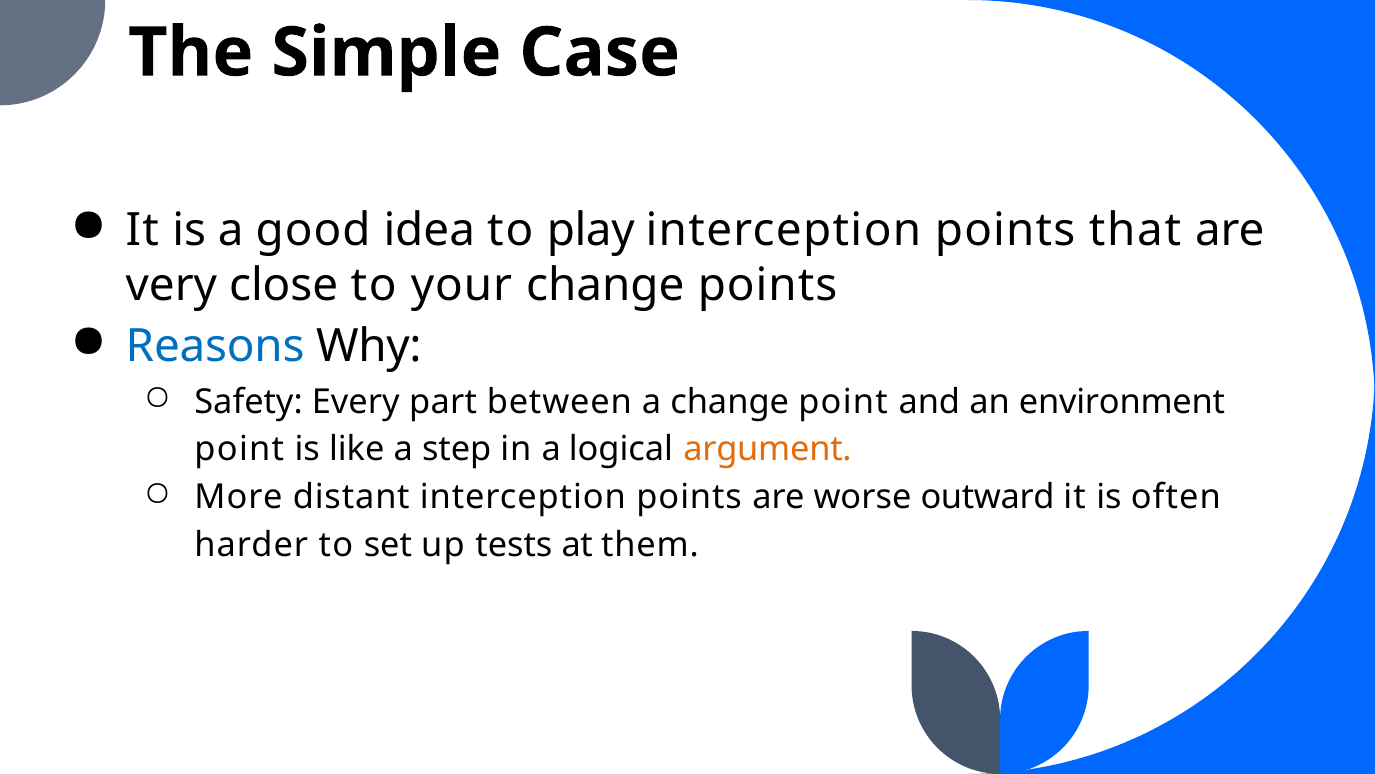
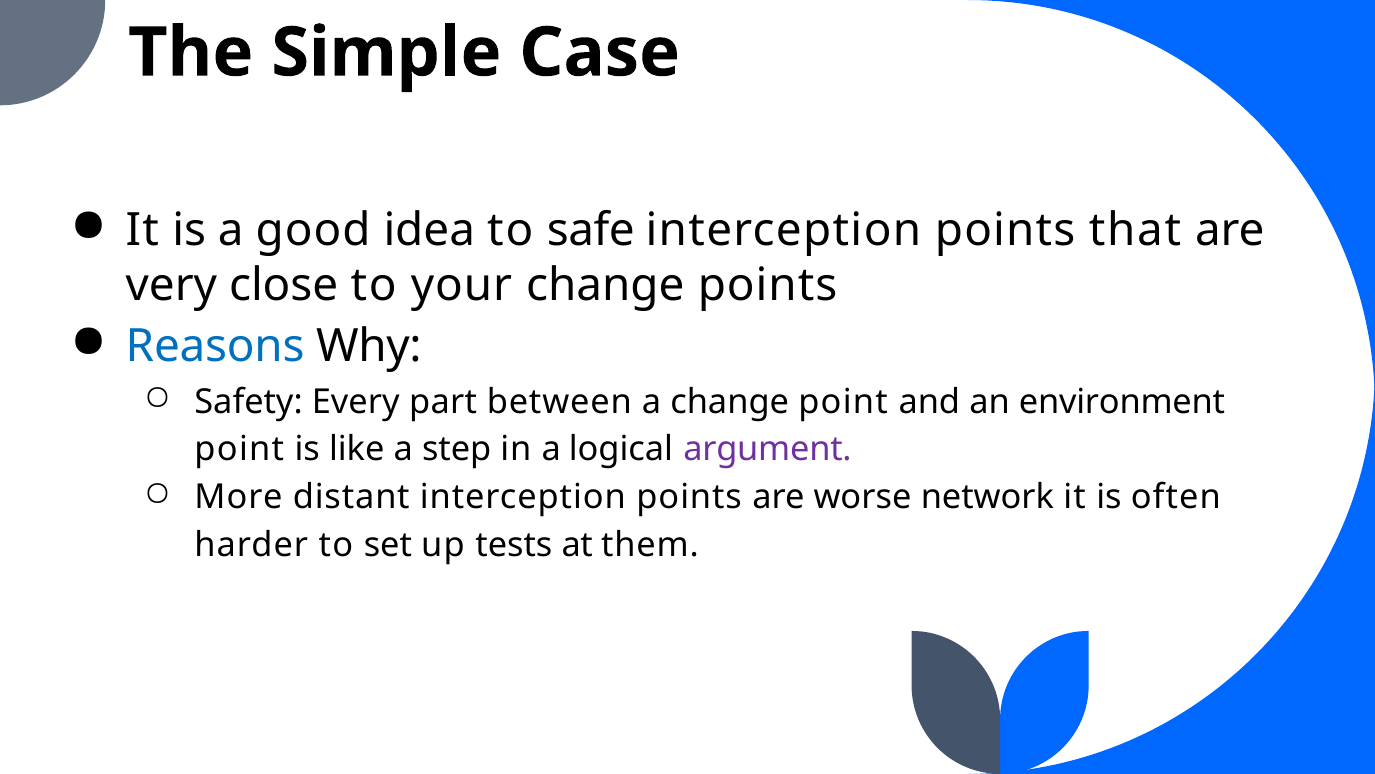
play: play -> safe
argument colour: orange -> purple
outward: outward -> network
